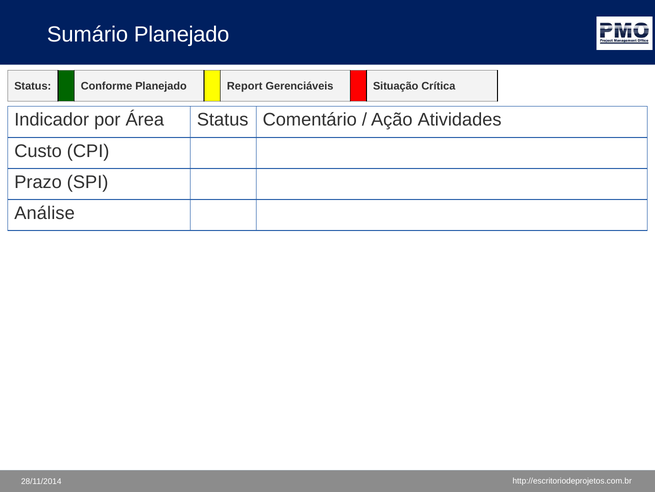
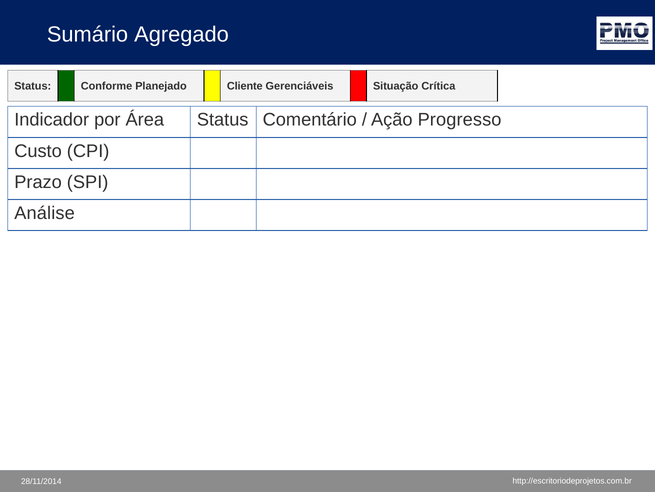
Sumário Planejado: Planejado -> Agregado
Report: Report -> Cliente
Atividades: Atividades -> Progresso
